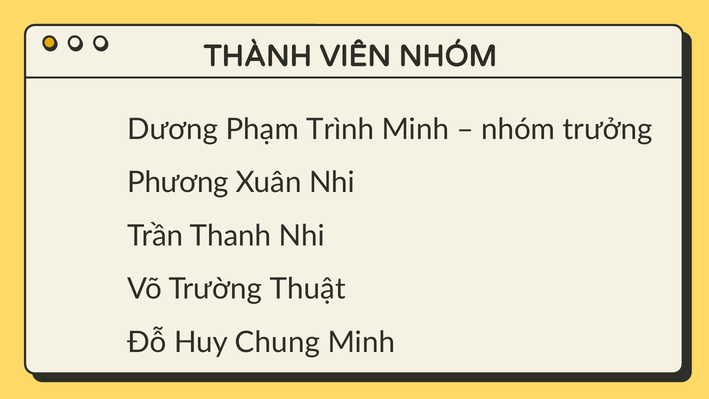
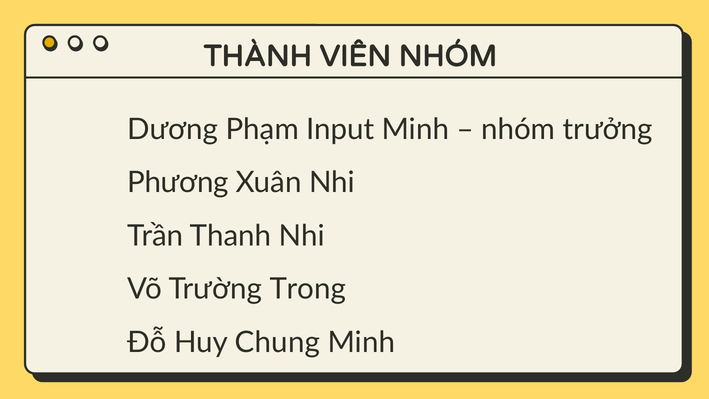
Trình: Trình -> Input
Thuật: Thuật -> Trong
